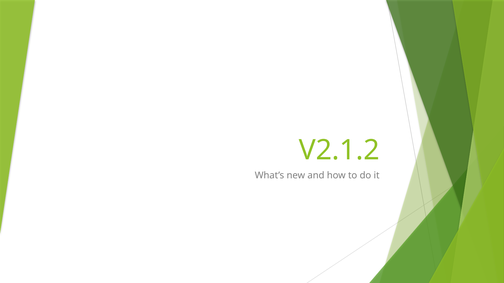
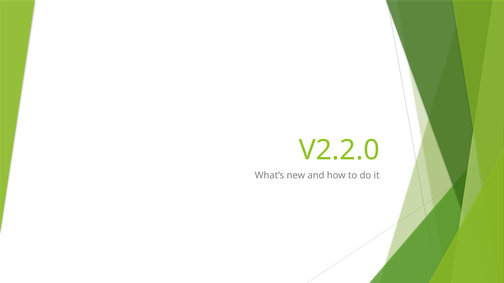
V2.1.2: V2.1.2 -> V2.2.0
